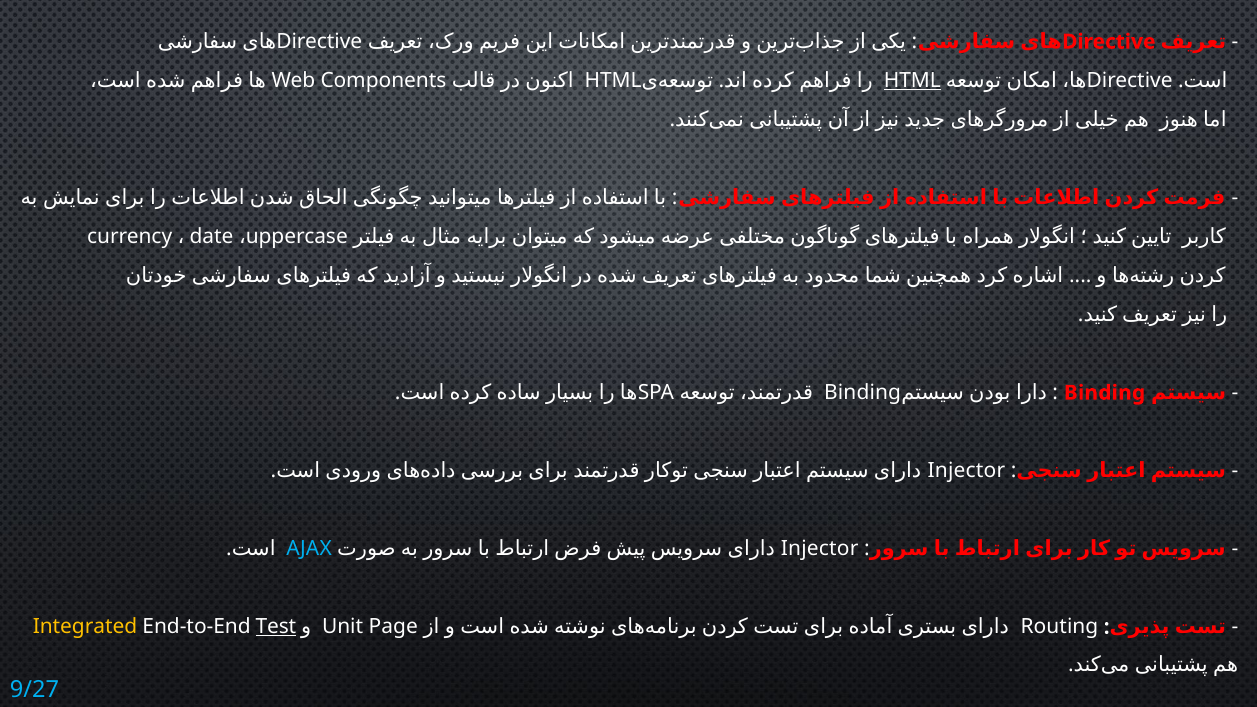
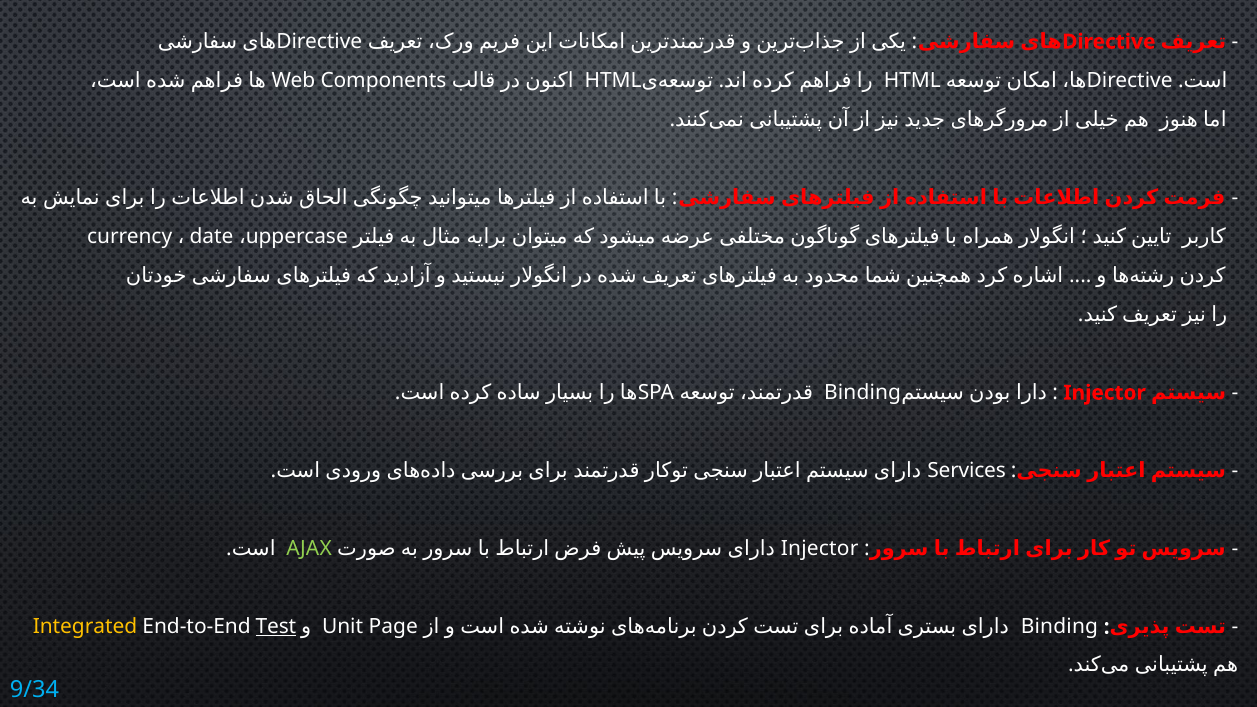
HTML at (912, 81) underline: present -> none
Binding at (1105, 393): Binding -> Injector
Injector at (966, 471): Injector -> Services
AJAX colour: light blue -> light green
Routing at (1060, 627): Routing -> Binding
9/27: 9/27 -> 9/34
